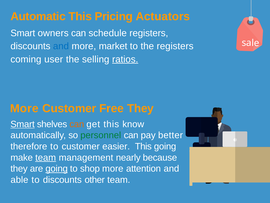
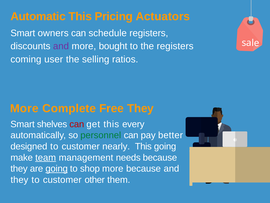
and at (61, 46) colour: blue -> purple
market: market -> bought
ratios underline: present -> none
More Customer: Customer -> Complete
Smart at (23, 124) underline: present -> none
can at (77, 124) colour: orange -> red
know: know -> every
therefore: therefore -> designed
easier: easier -> nearly
nearly: nearly -> needs
more attention: attention -> because
able at (19, 179): able -> they
discounts at (62, 179): discounts -> customer
other team: team -> them
